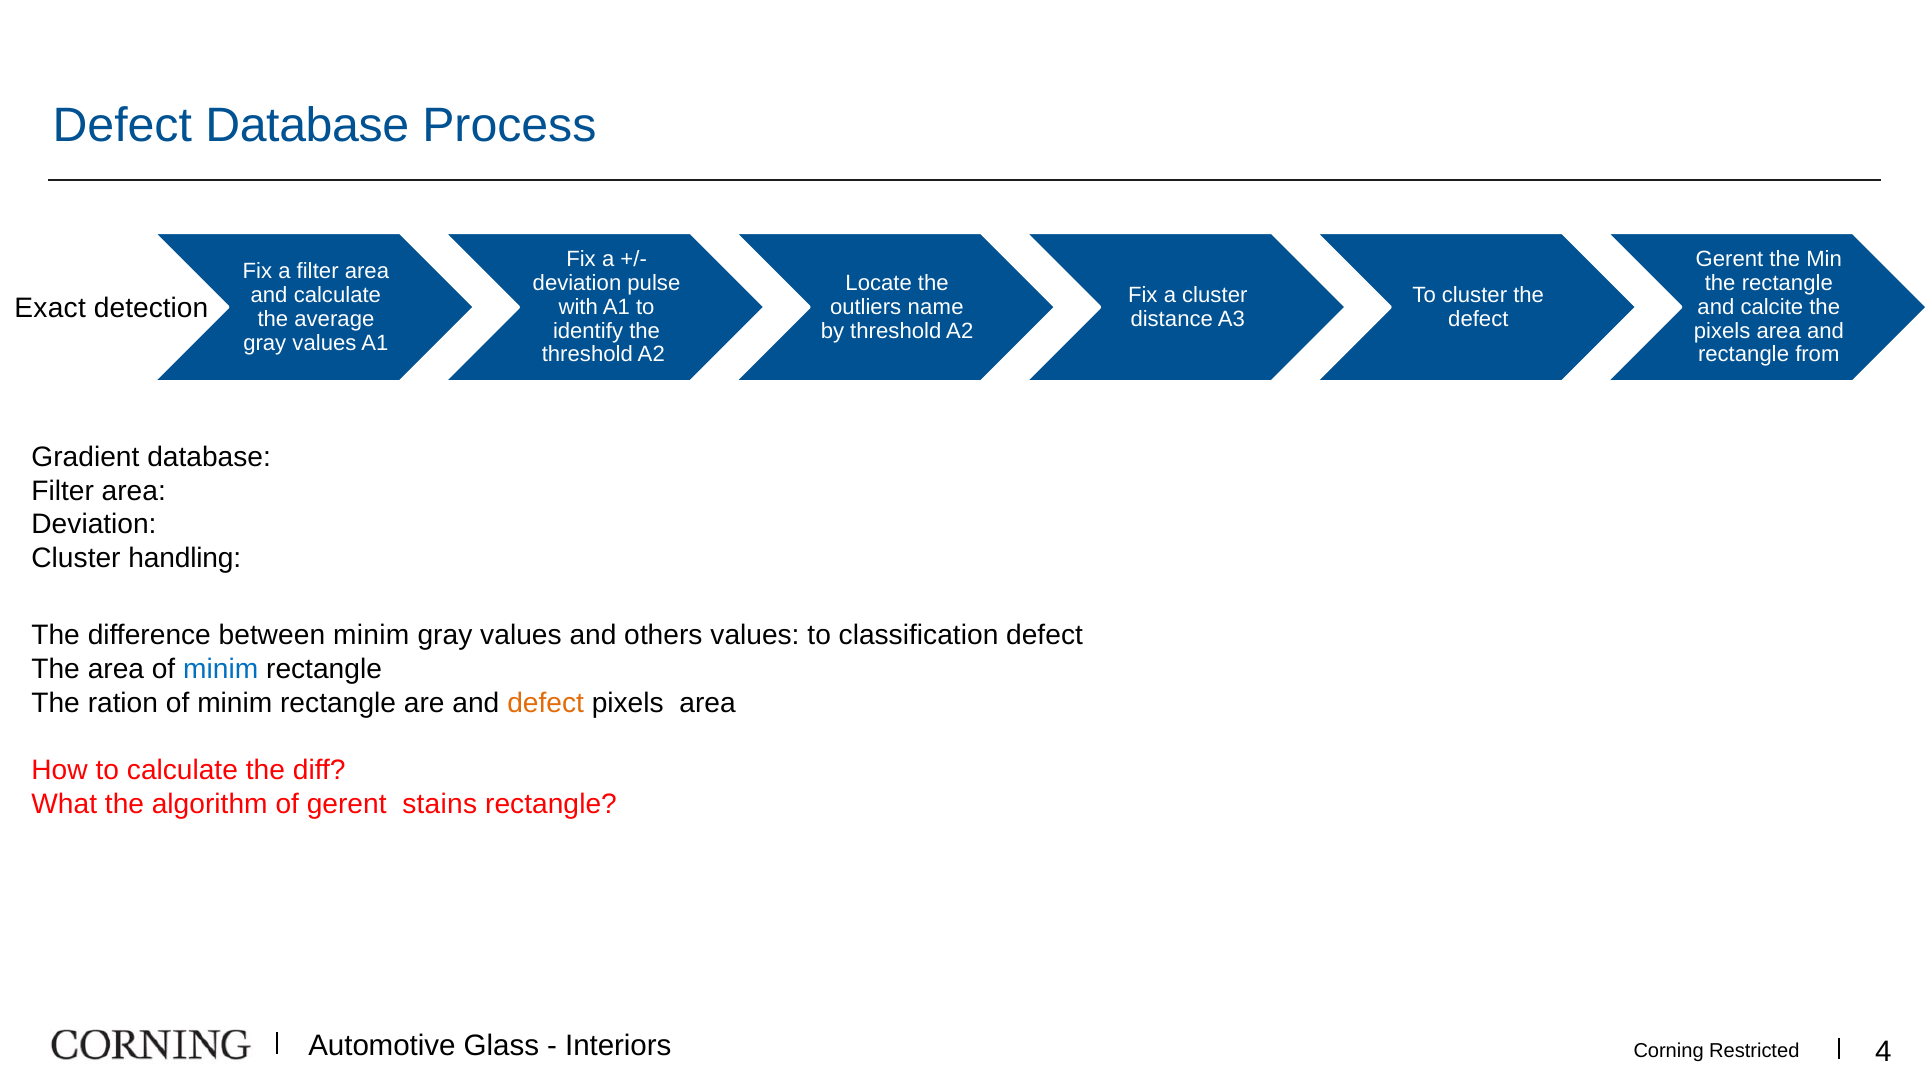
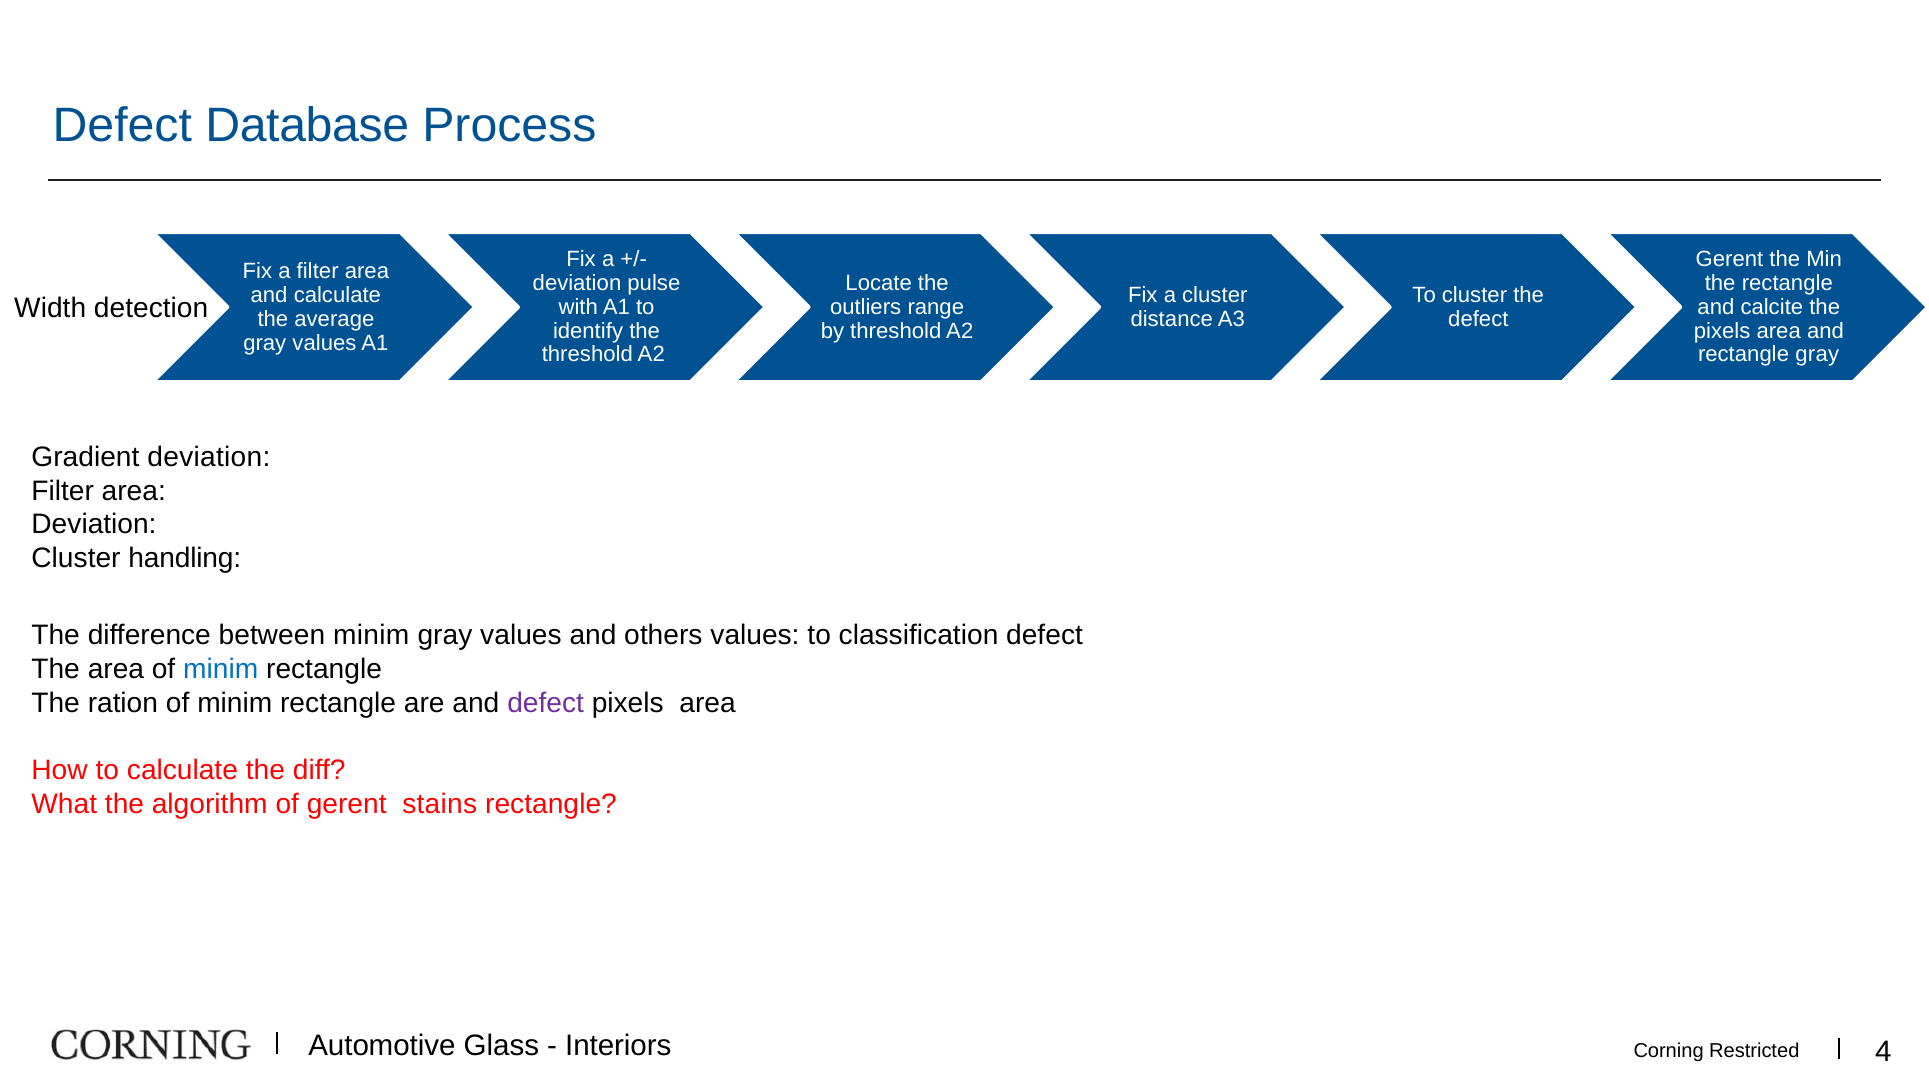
Exact: Exact -> Width
name: name -> range
rectangle from: from -> gray
Gradient database: database -> deviation
defect at (546, 703) colour: orange -> purple
